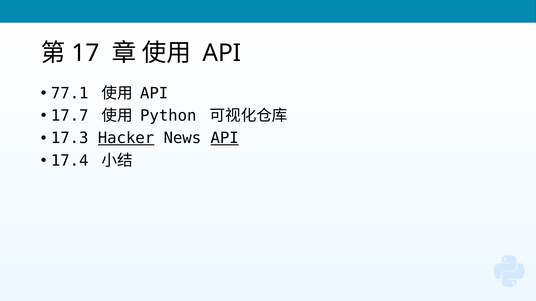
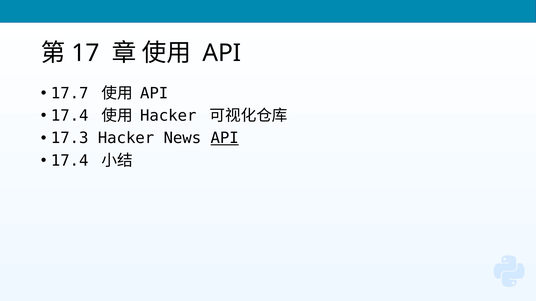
77.1: 77.1 -> 17.7
17.7 at (70, 116): 17.7 -> 17.4
Python at (168, 116): Python -> Hacker
Hacker at (126, 138) underline: present -> none
